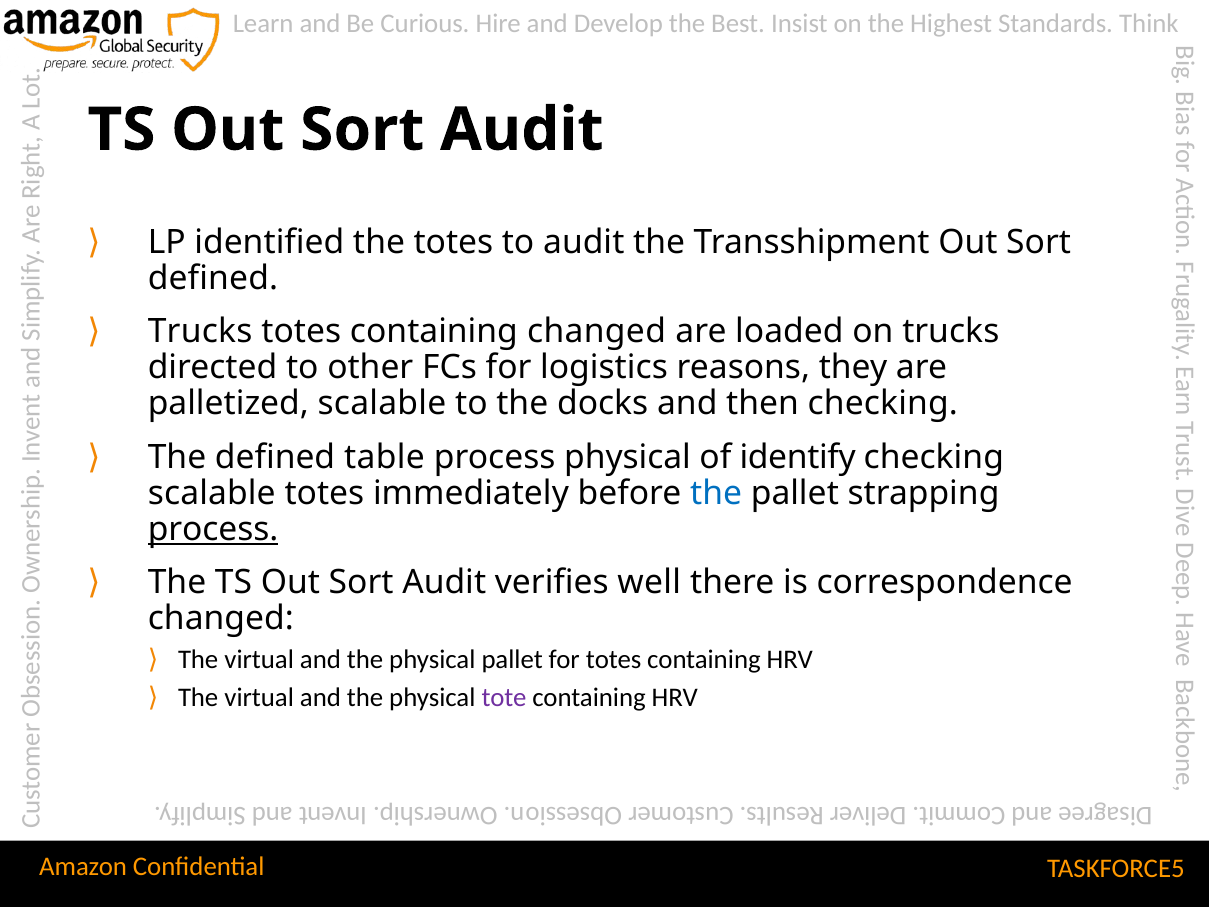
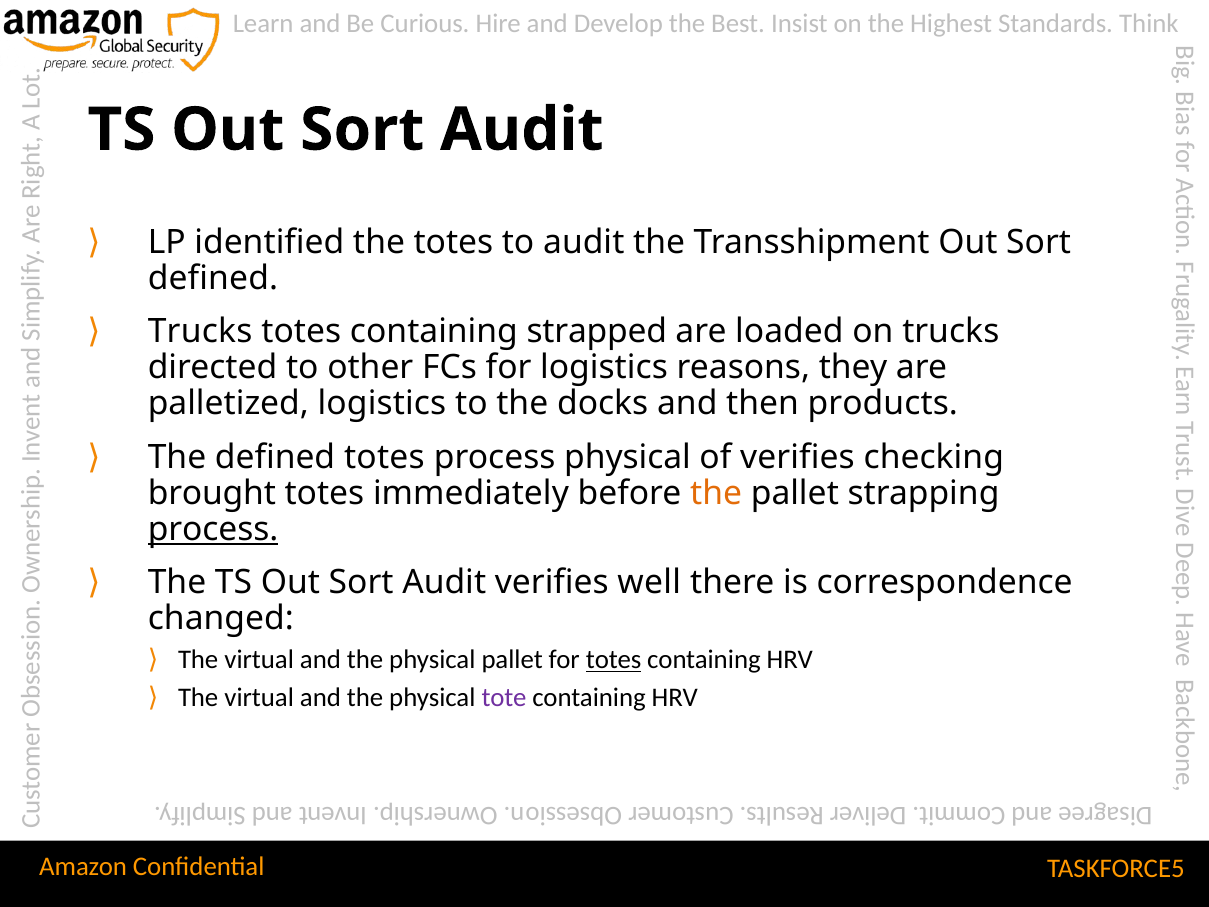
containing changed: changed -> strapped
palletized scalable: scalable -> logistics
then checking: checking -> products
defined table: table -> totes
of identify: identify -> verifies
scalable at (212, 493): scalable -> brought
the at (716, 493) colour: blue -> orange
totes at (614, 660) underline: none -> present
